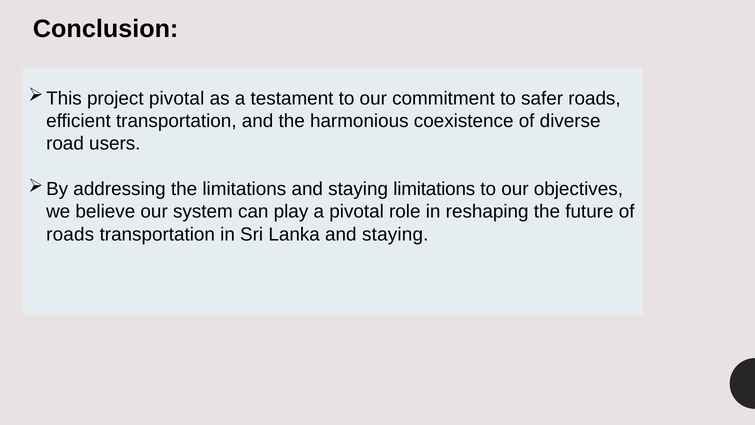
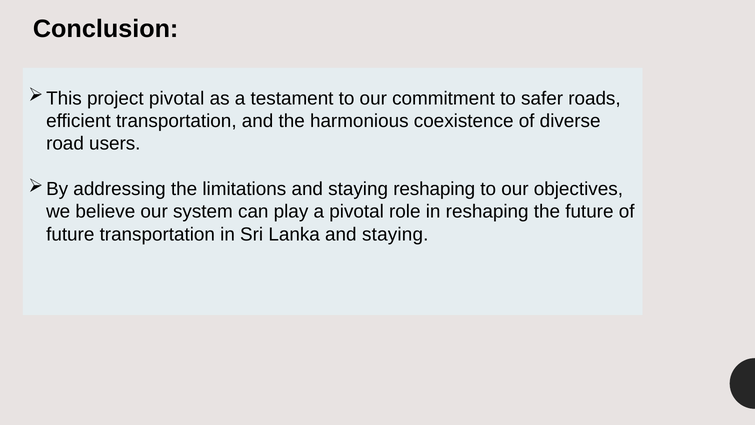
staying limitations: limitations -> reshaping
roads at (70, 234): roads -> future
